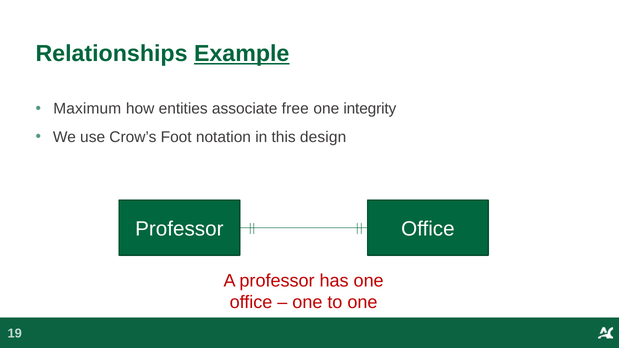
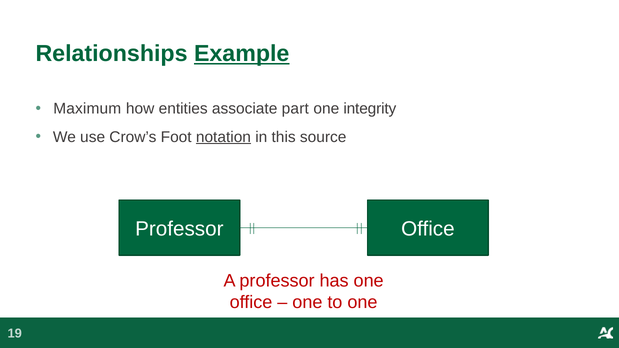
free: free -> part
notation underline: none -> present
design: design -> source
